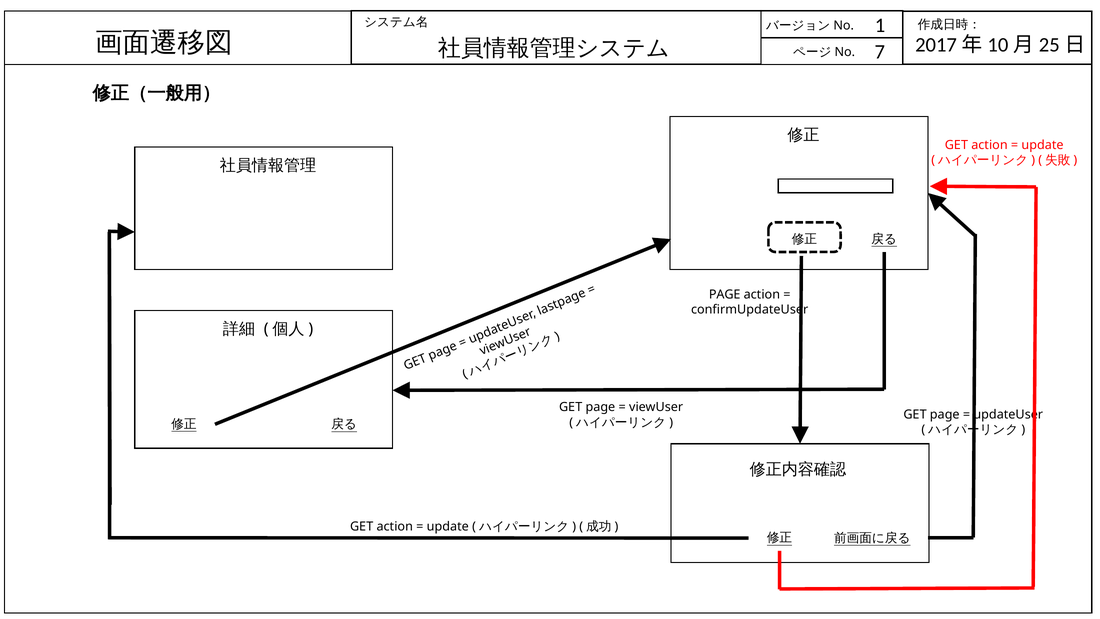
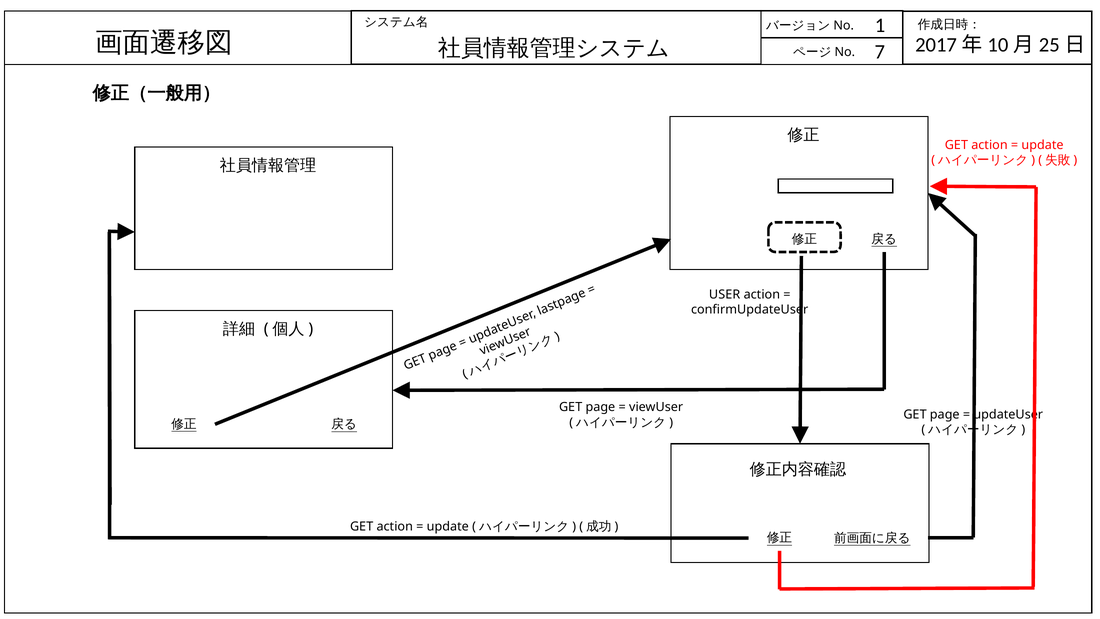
PAGE at (725, 294): PAGE -> USER
